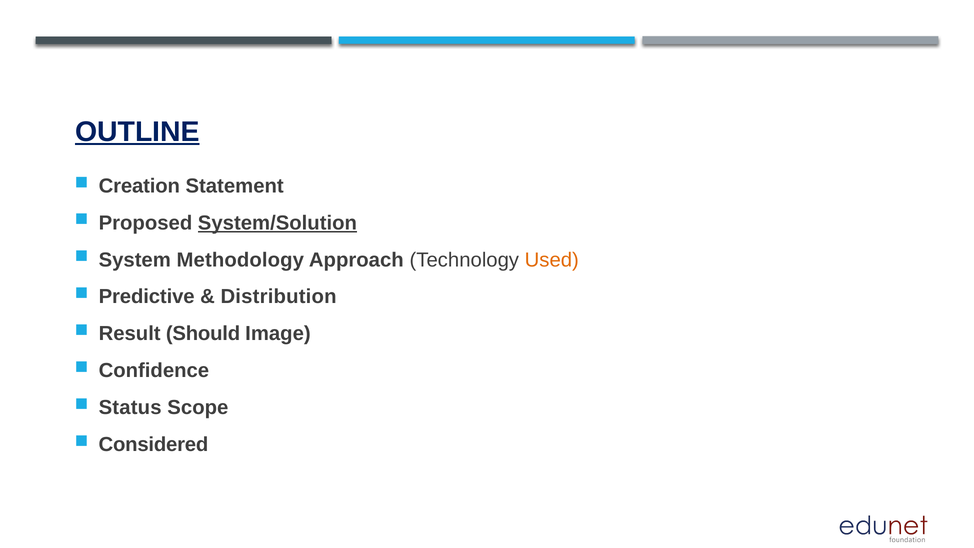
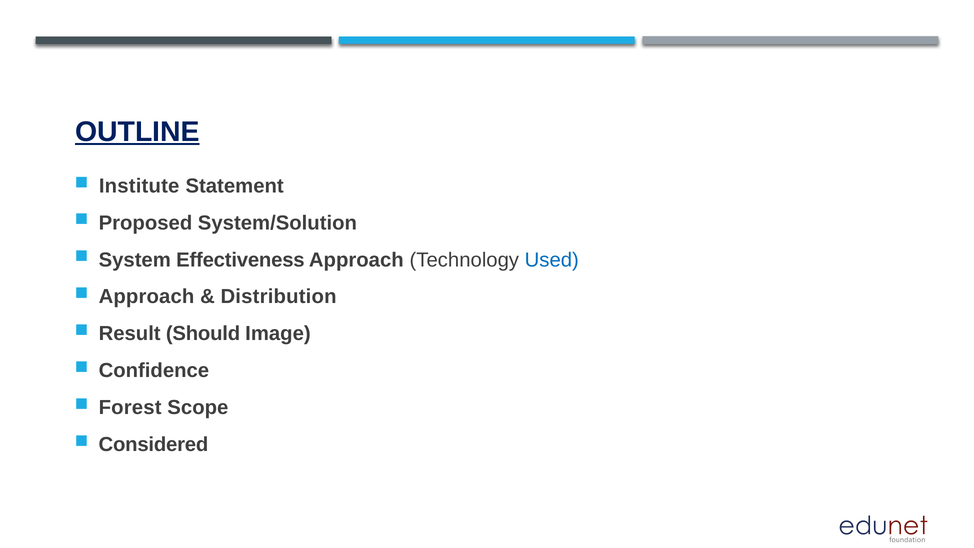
Creation: Creation -> Institute
System/Solution underline: present -> none
Methodology: Methodology -> Effectiveness
Used colour: orange -> blue
Predictive at (147, 297): Predictive -> Approach
Status: Status -> Forest
